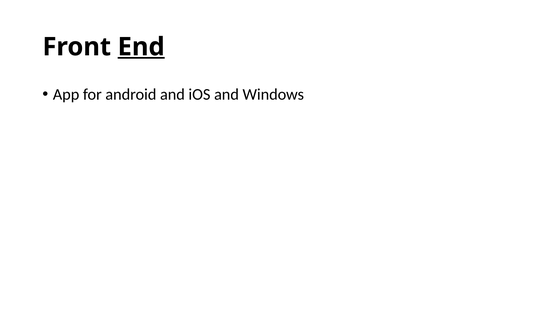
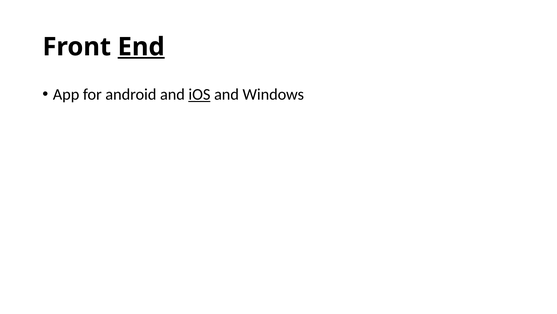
iOS underline: none -> present
